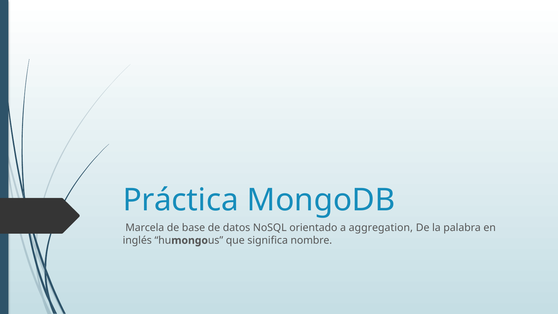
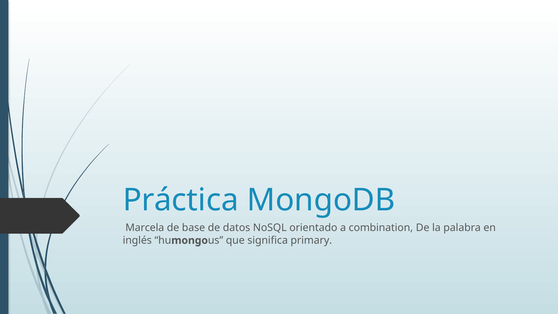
aggregation: aggregation -> combination
nombre: nombre -> primary
